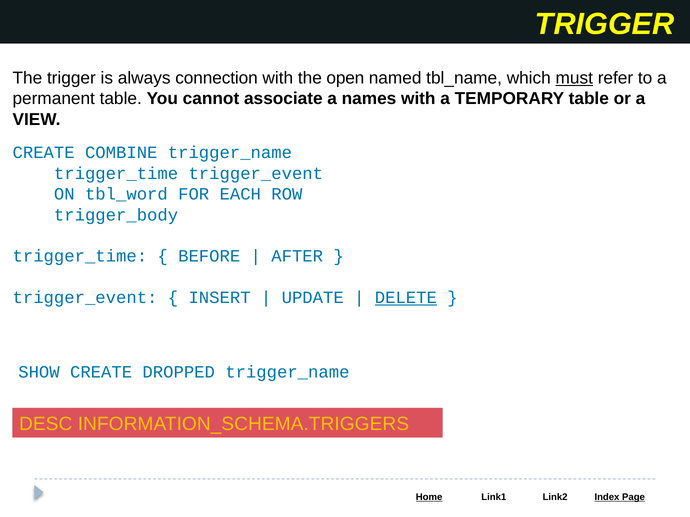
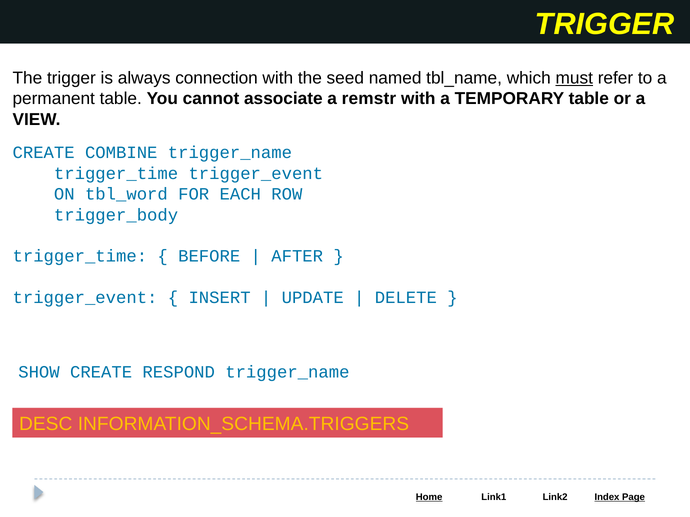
open: open -> seed
names: names -> remstr
DELETE underline: present -> none
DROPPED: DROPPED -> RESPOND
